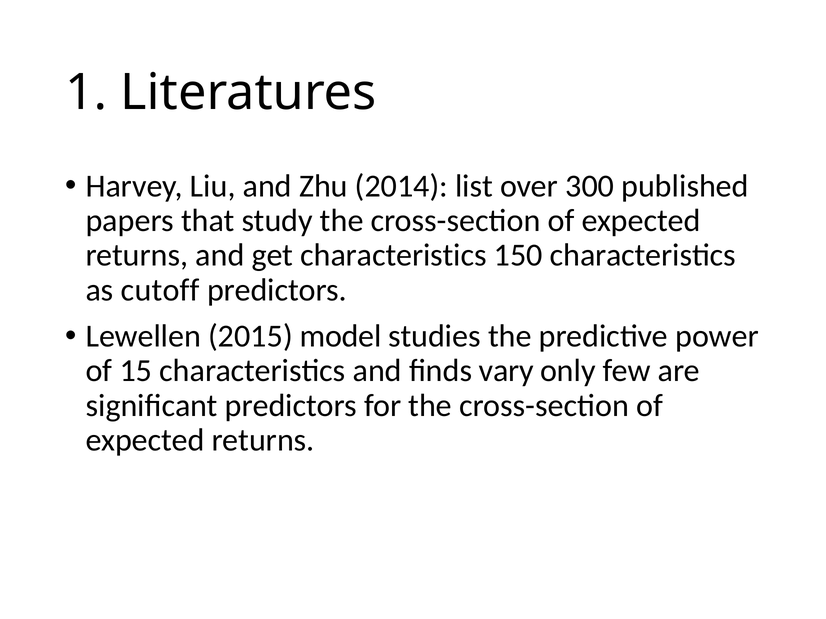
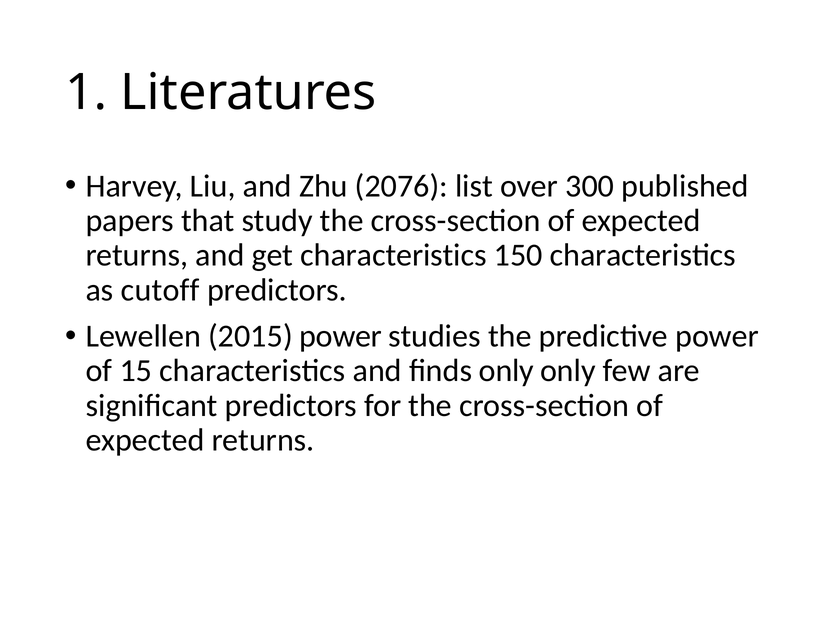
2014: 2014 -> 2076
2015 model: model -> power
finds vary: vary -> only
